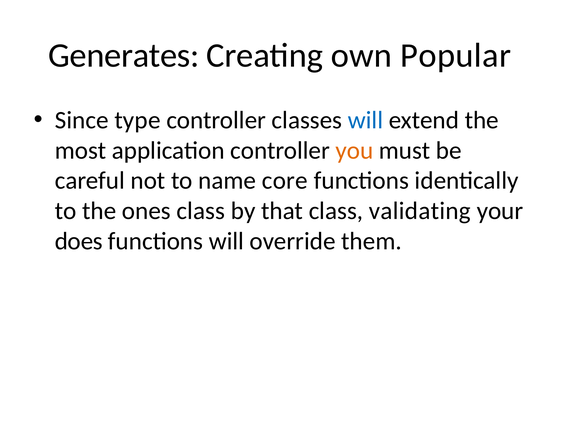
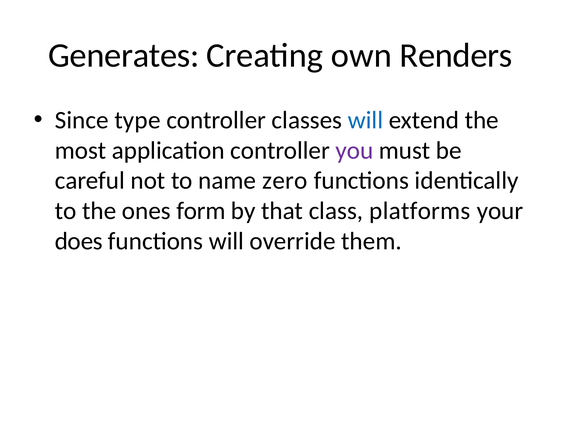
Popular: Popular -> Renders
you colour: orange -> purple
core: core -> zero
ones class: class -> form
validating: validating -> platforms
